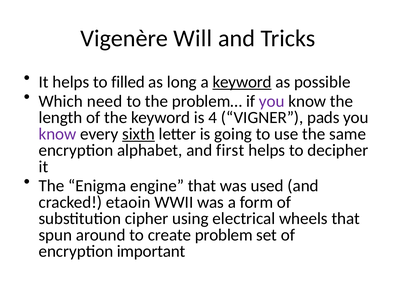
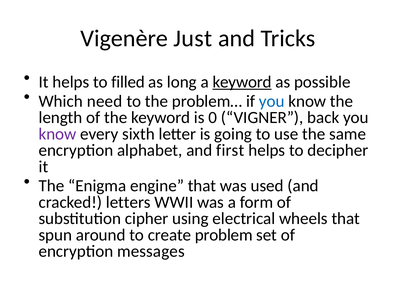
Will: Will -> Just
you at (272, 101) colour: purple -> blue
4: 4 -> 0
pads: pads -> back
sixth underline: present -> none
etaoin: etaoin -> letters
important: important -> messages
